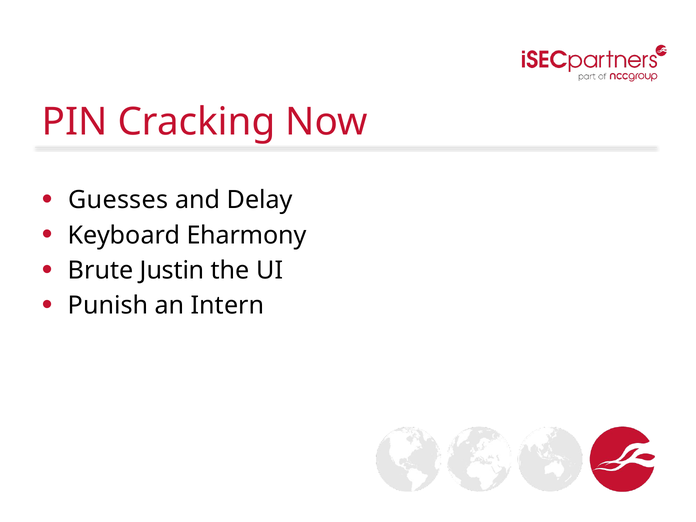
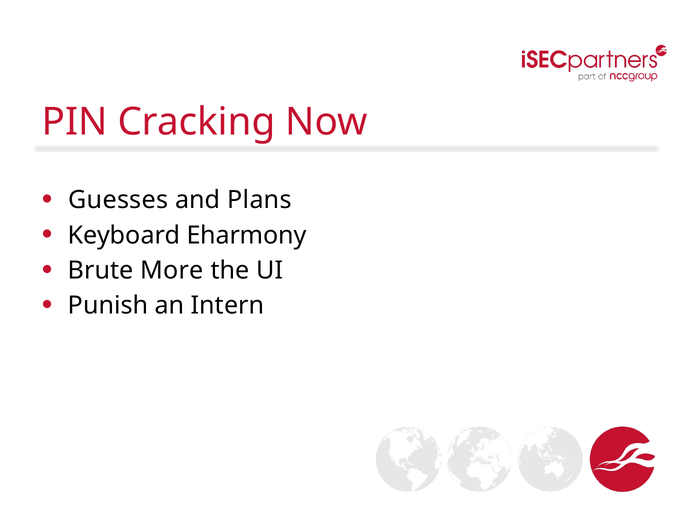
Delay: Delay -> Plans
Justin: Justin -> More
